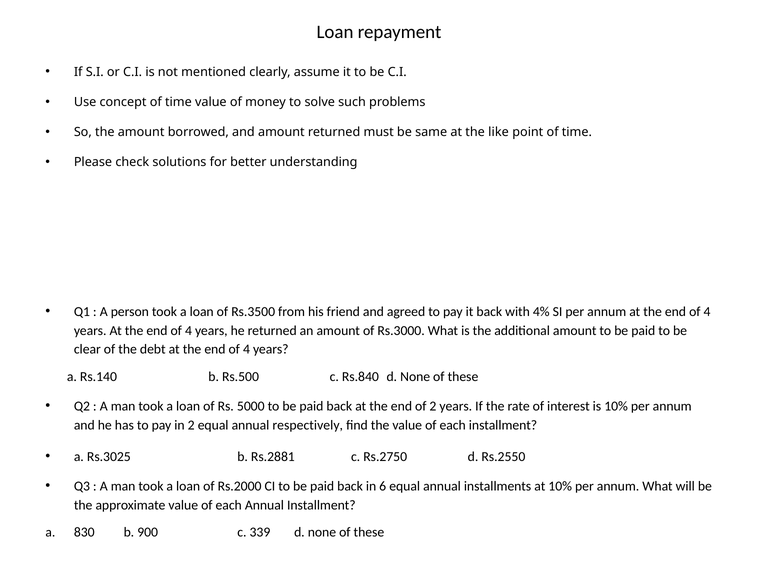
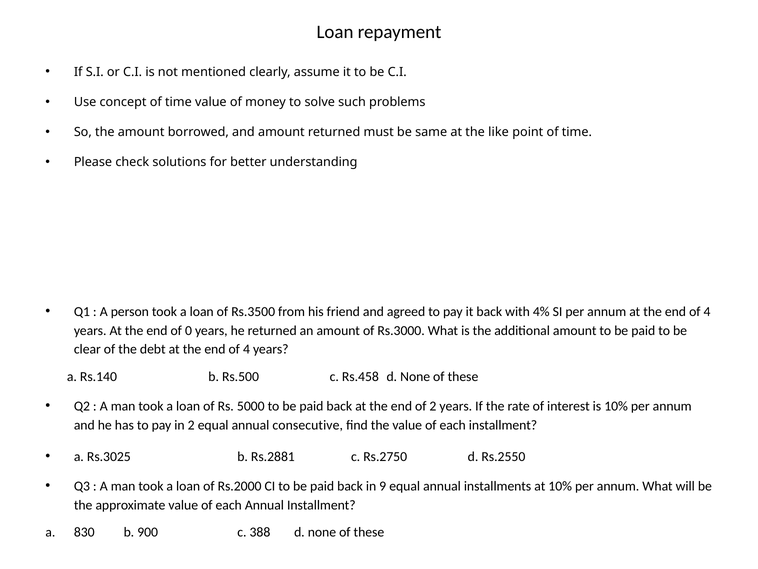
4 at (189, 330): 4 -> 0
Rs.840: Rs.840 -> Rs.458
respectively: respectively -> consecutive
6: 6 -> 9
339: 339 -> 388
